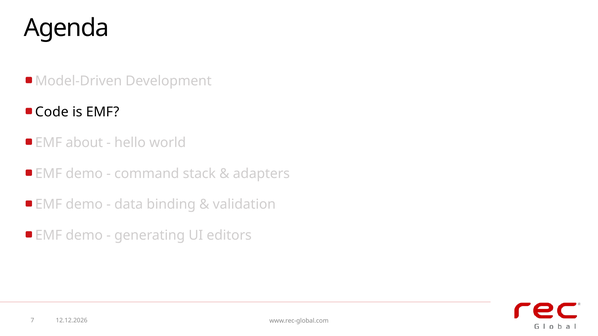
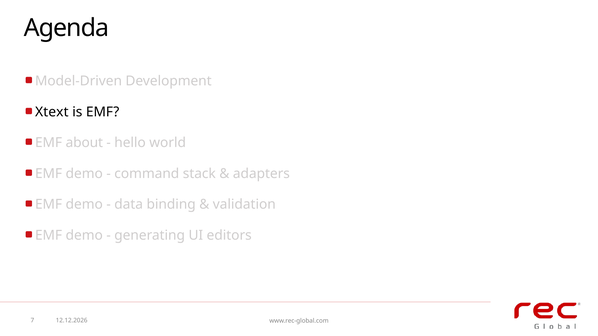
Code: Code -> Xtext
